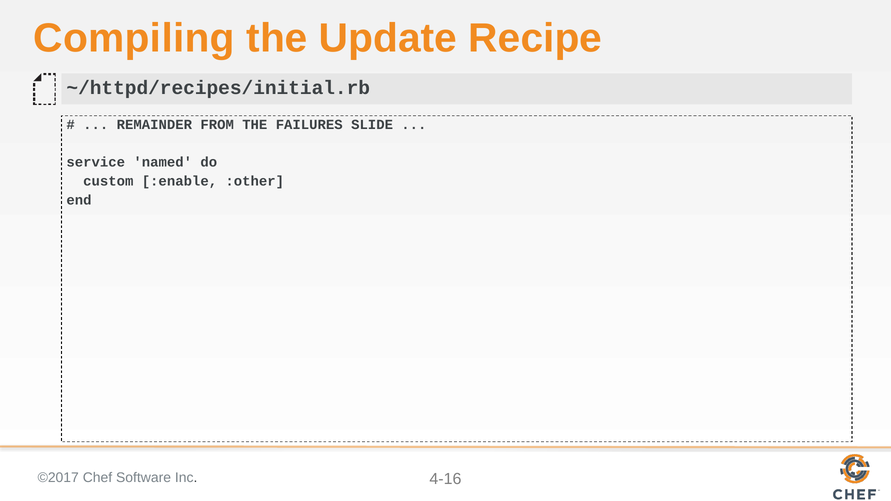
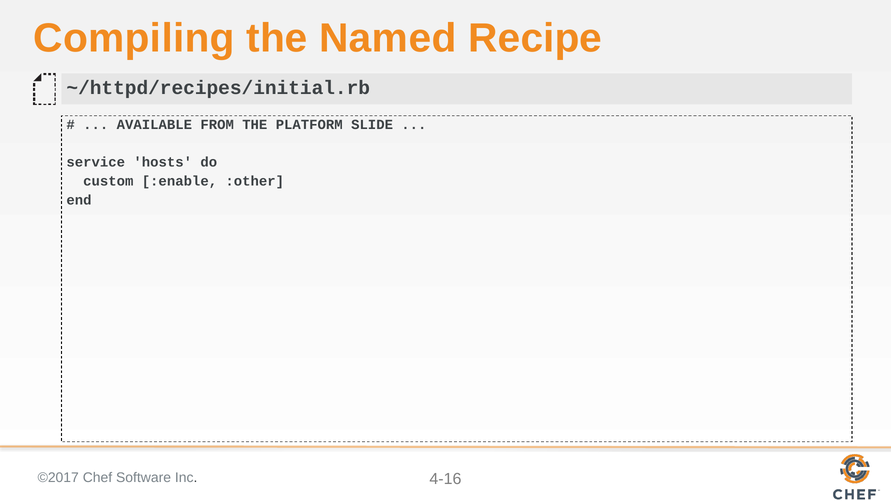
Update: Update -> Named
REMAINDER: REMAINDER -> AVAILABLE
FAILURES: FAILURES -> PLATFORM
named: named -> hosts
